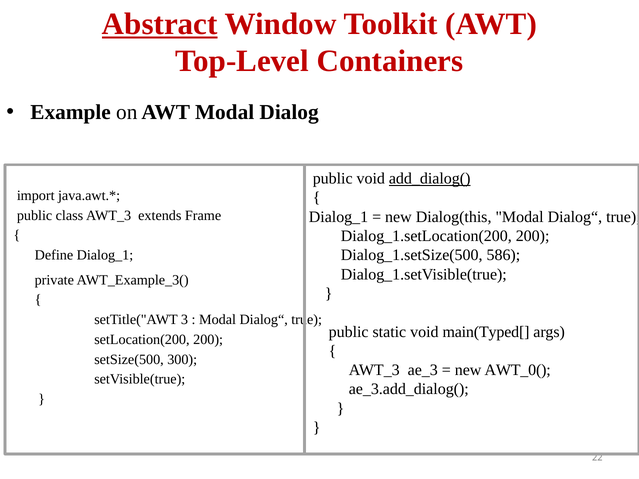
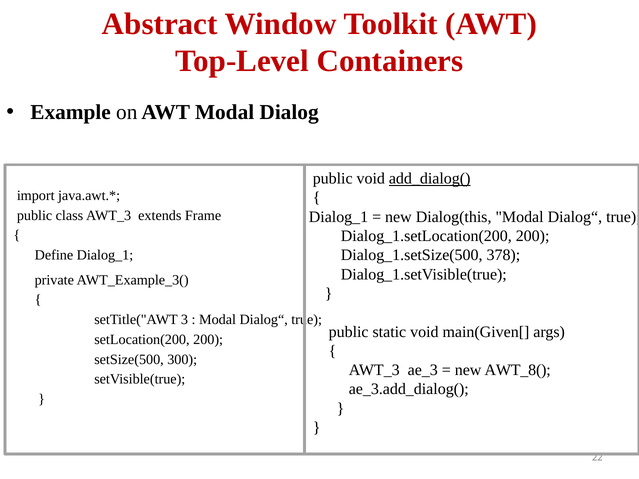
Abstract underline: present -> none
586: 586 -> 378
main(Typed[: main(Typed[ -> main(Given[
AWT_0(: AWT_0( -> AWT_8(
